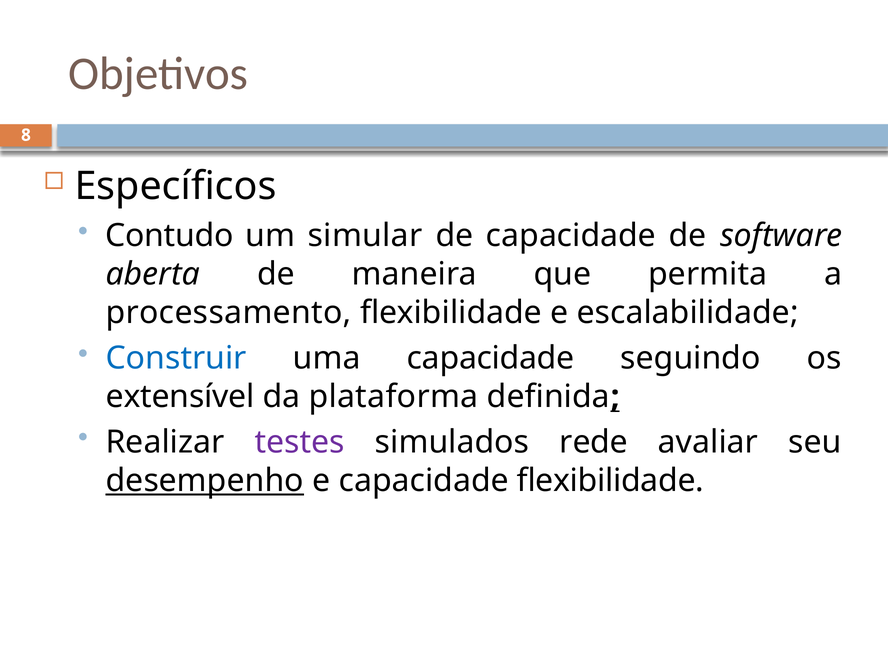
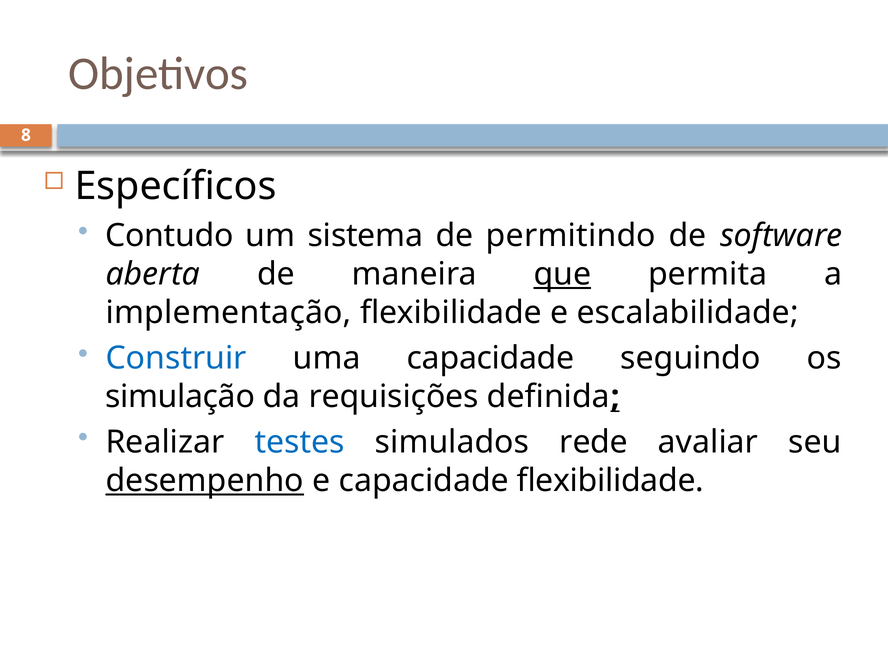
simular: simular -> sistema
de capacidade: capacidade -> permitindo
que underline: none -> present
processamento: processamento -> implementação
extensível: extensível -> simulação
plataforma: plataforma -> requisições
testes colour: purple -> blue
